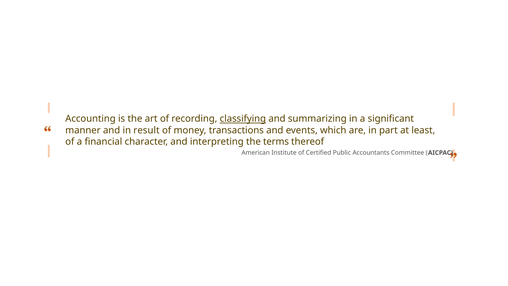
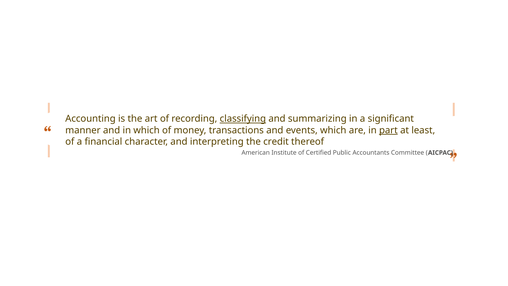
in result: result -> which
part underline: none -> present
terms: terms -> credit
